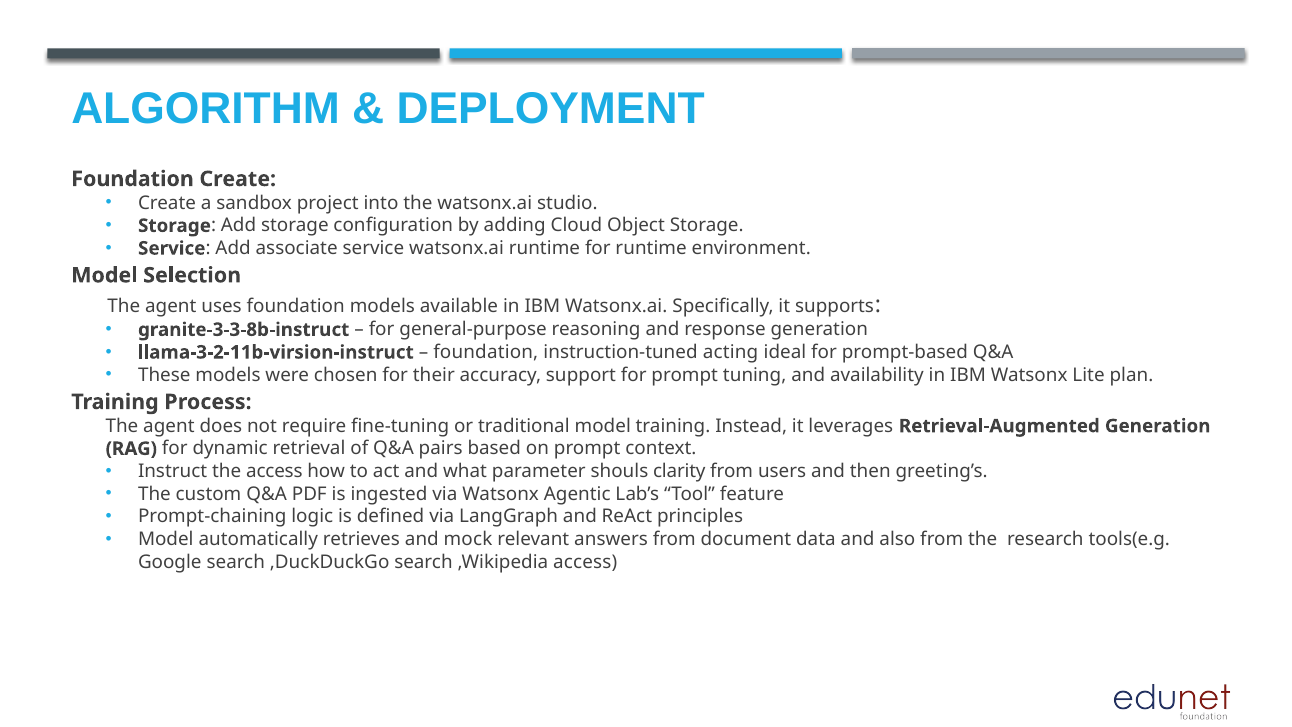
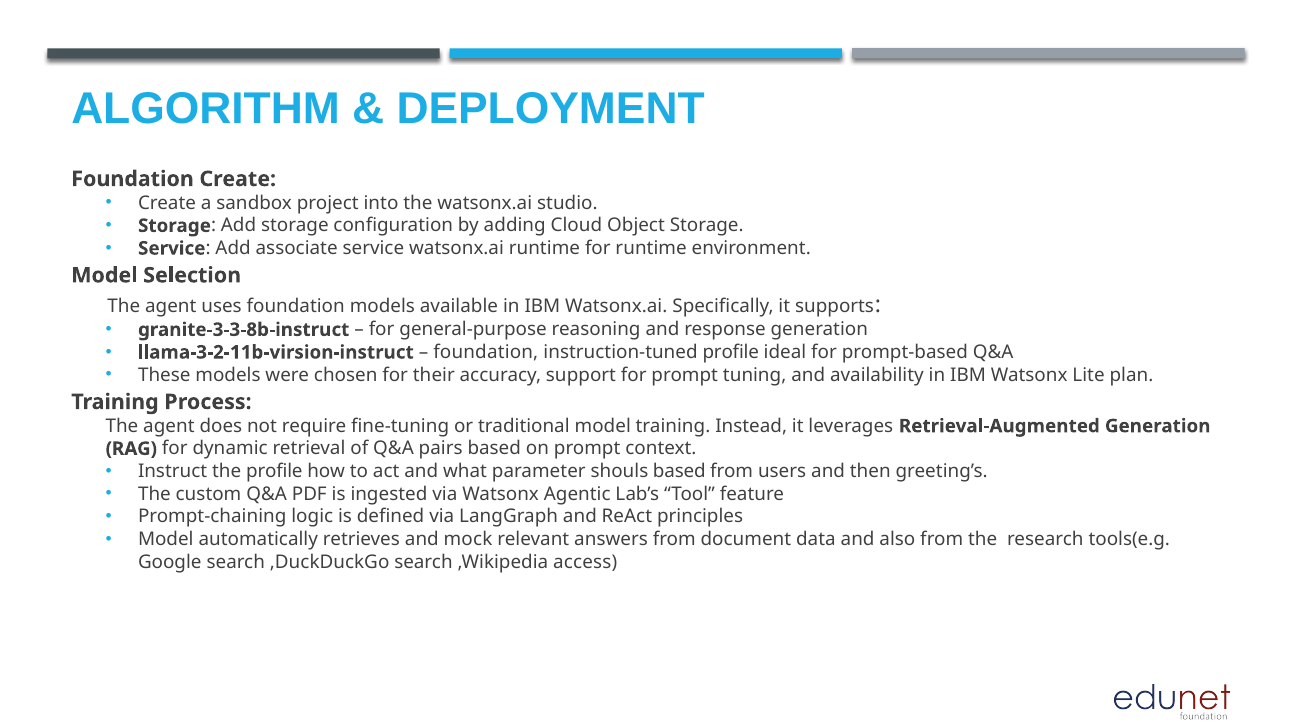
instruction-tuned acting: acting -> profile
the access: access -> profile
shouls clarity: clarity -> based
